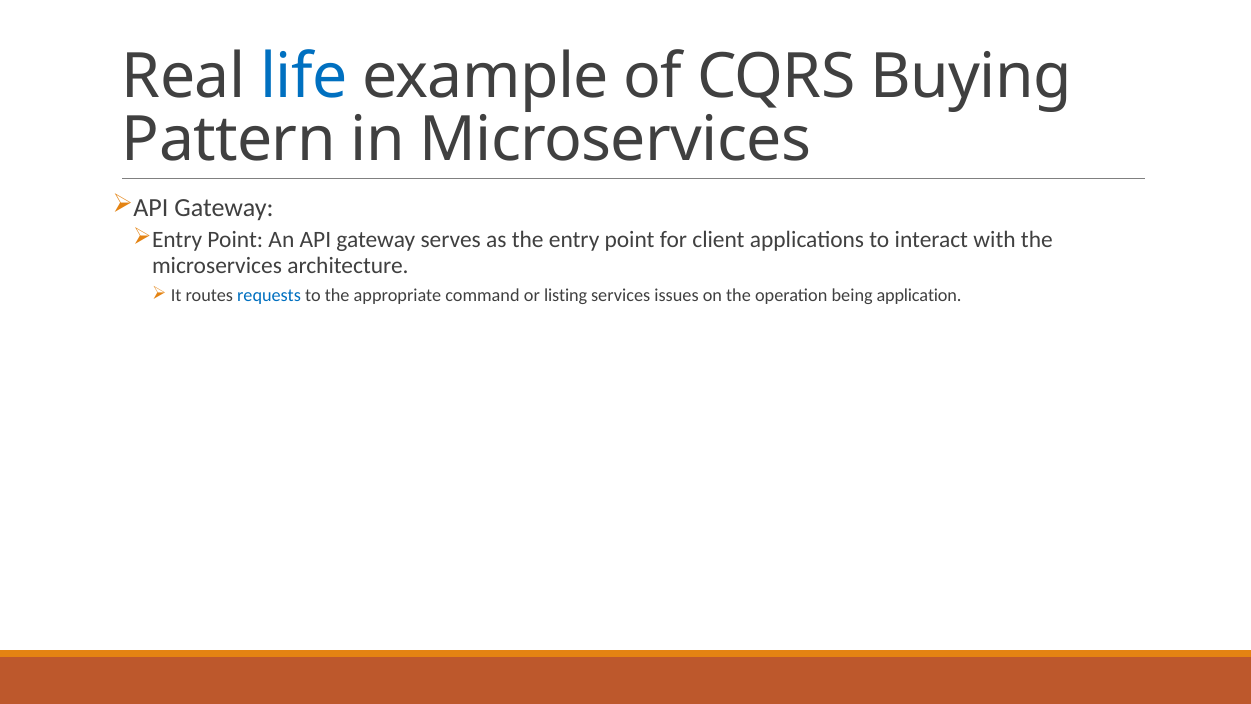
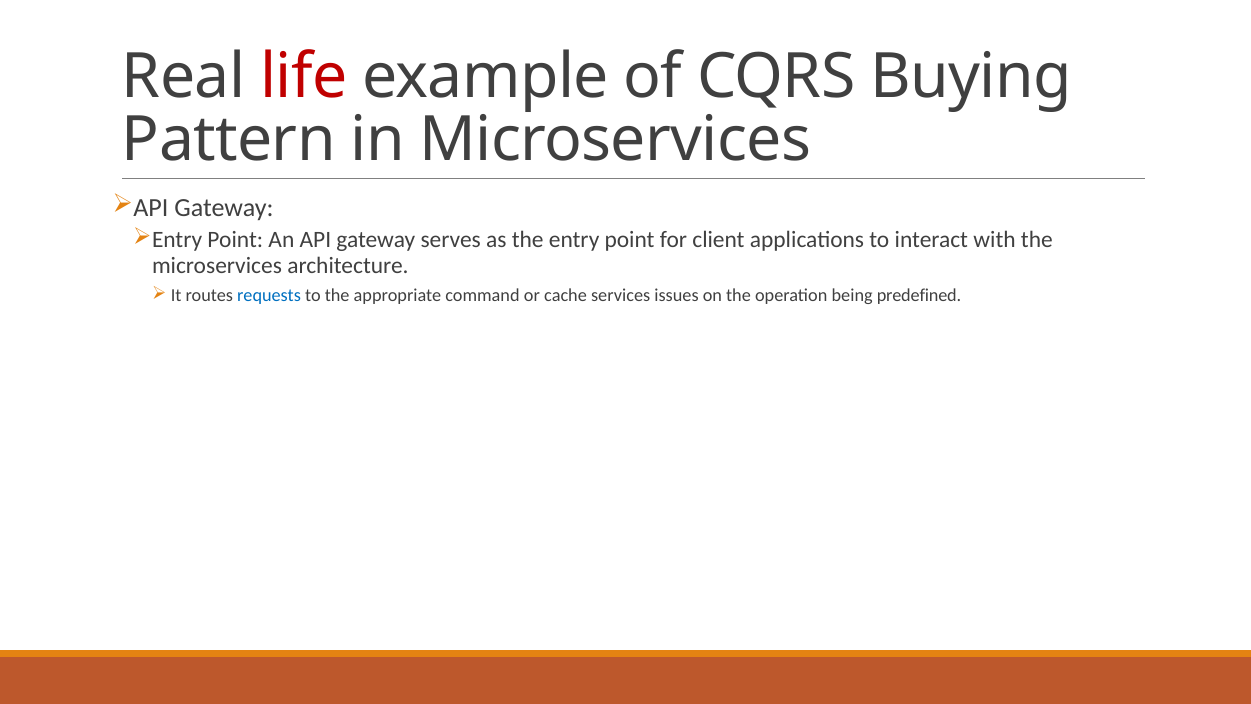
life colour: blue -> red
listing: listing -> cache
application: application -> predefined
